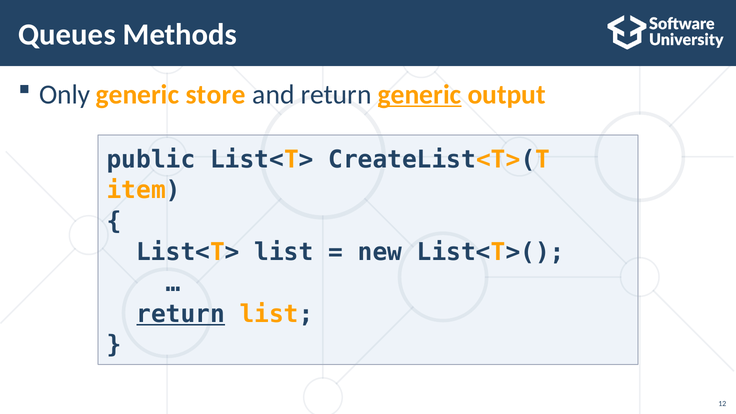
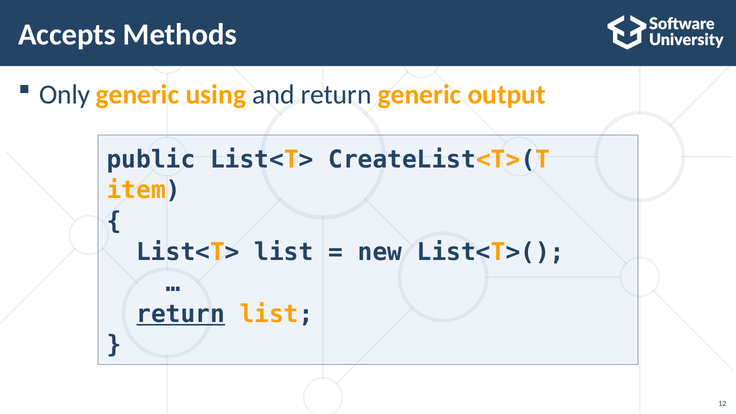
Queues: Queues -> Accepts
store: store -> using
generic at (420, 95) underline: present -> none
